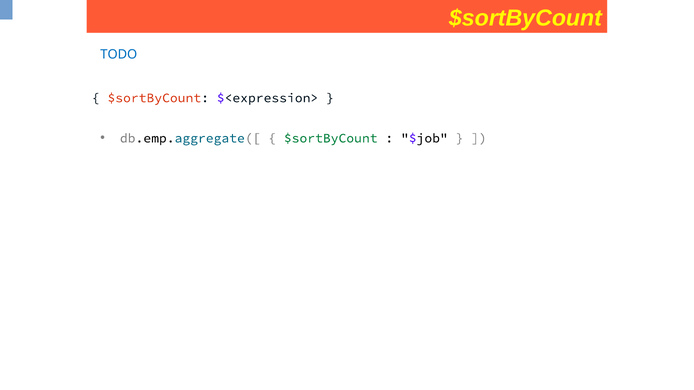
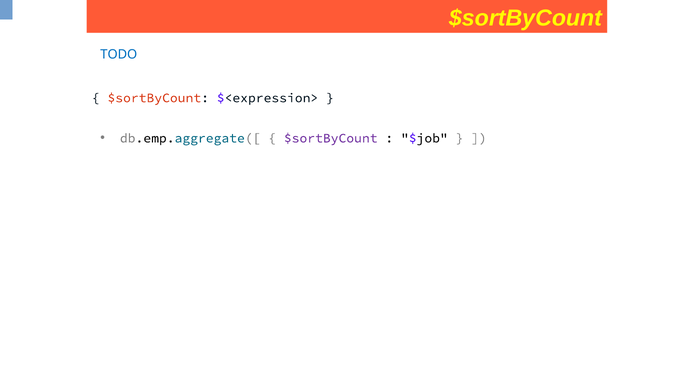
$sortByCount at (331, 138) colour: green -> purple
